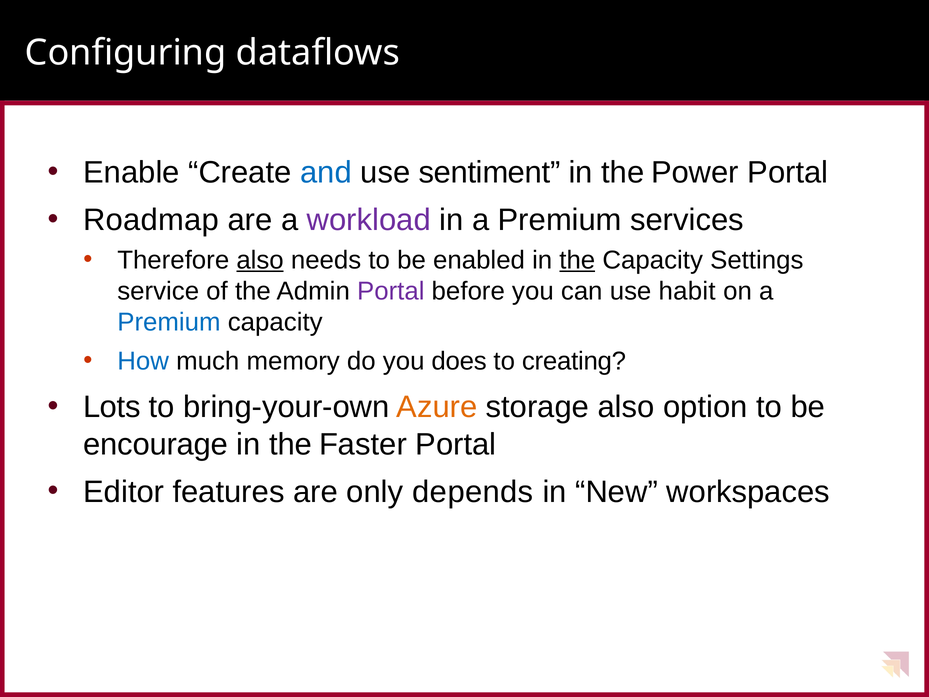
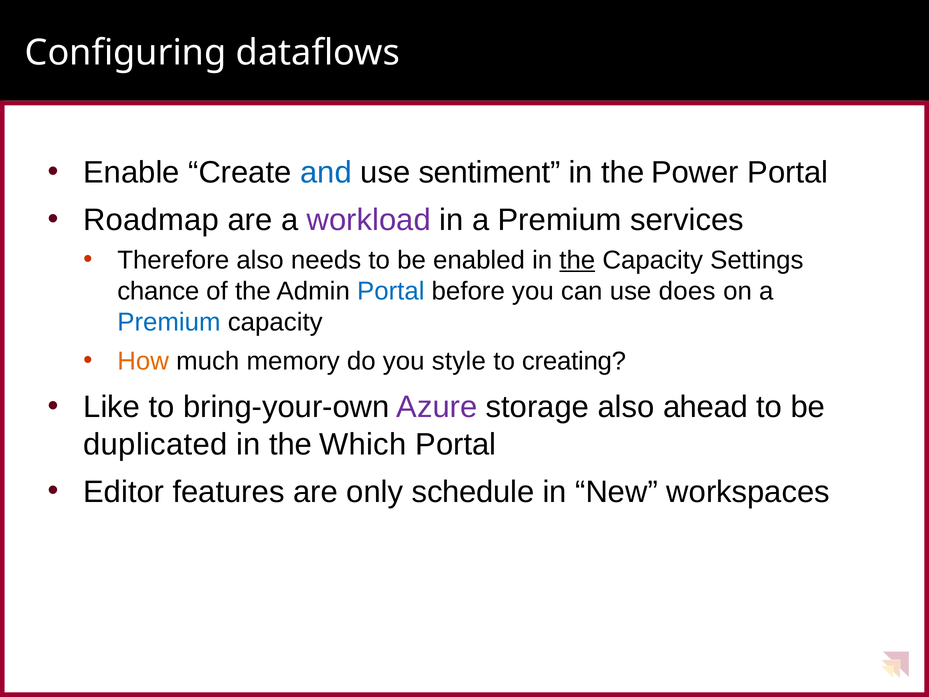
also at (260, 260) underline: present -> none
service: service -> chance
Portal at (391, 291) colour: purple -> blue
habit: habit -> does
How colour: blue -> orange
does: does -> style
Lots: Lots -> Like
Azure colour: orange -> purple
option: option -> ahead
encourage: encourage -> duplicated
Faster: Faster -> Which
depends: depends -> schedule
